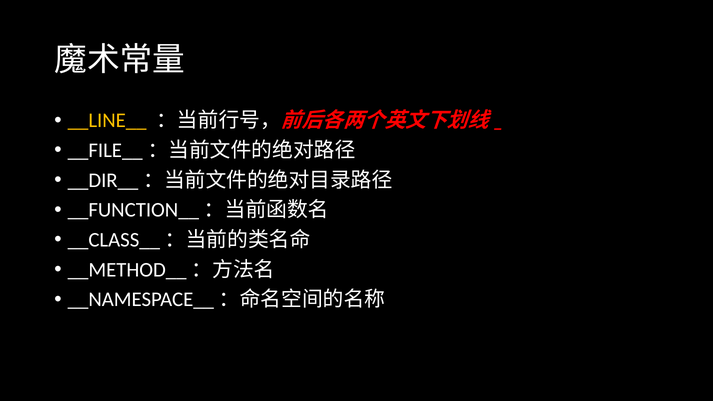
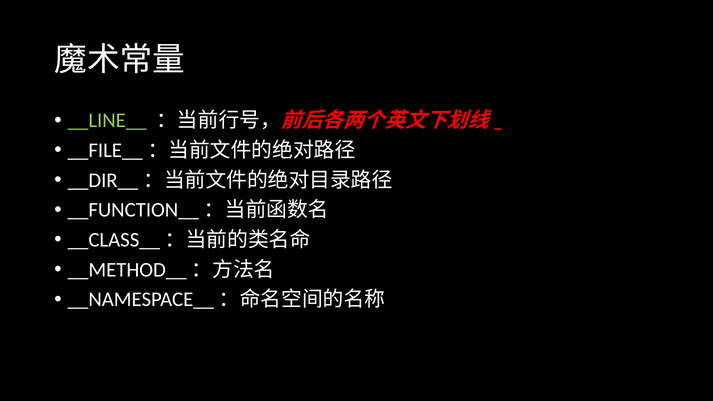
__LINE__ colour: yellow -> light green
